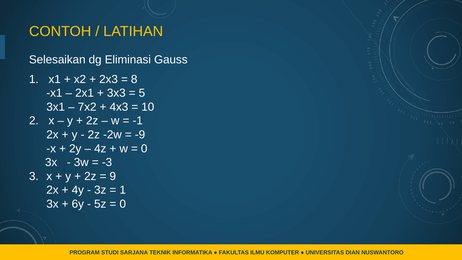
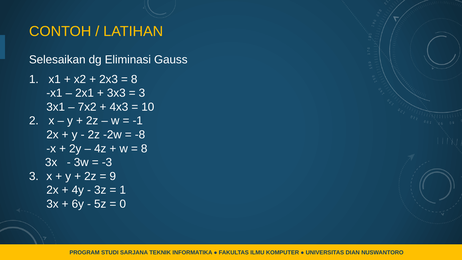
5 at (142, 93): 5 -> 3
-9: -9 -> -8
0 at (144, 149): 0 -> 8
